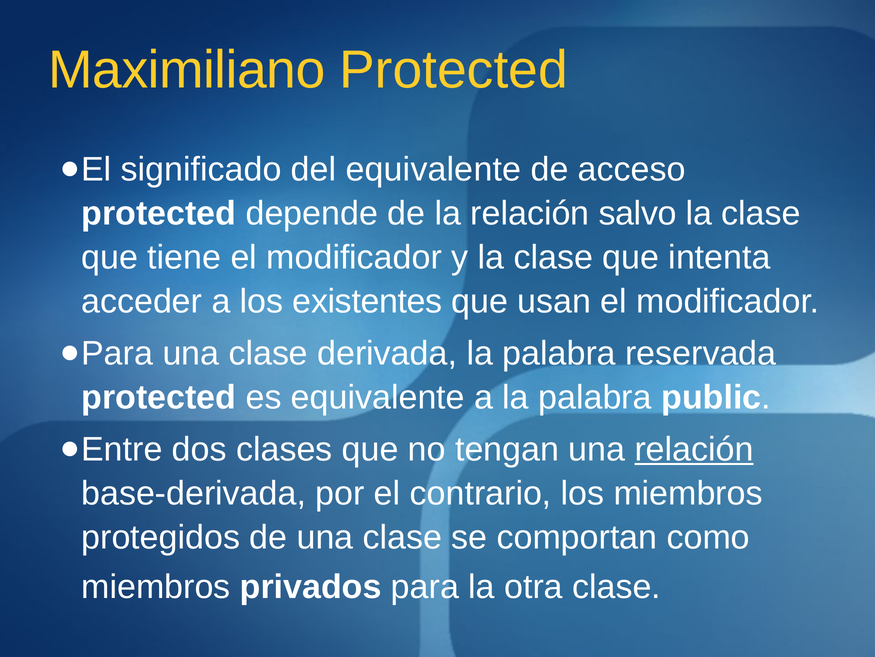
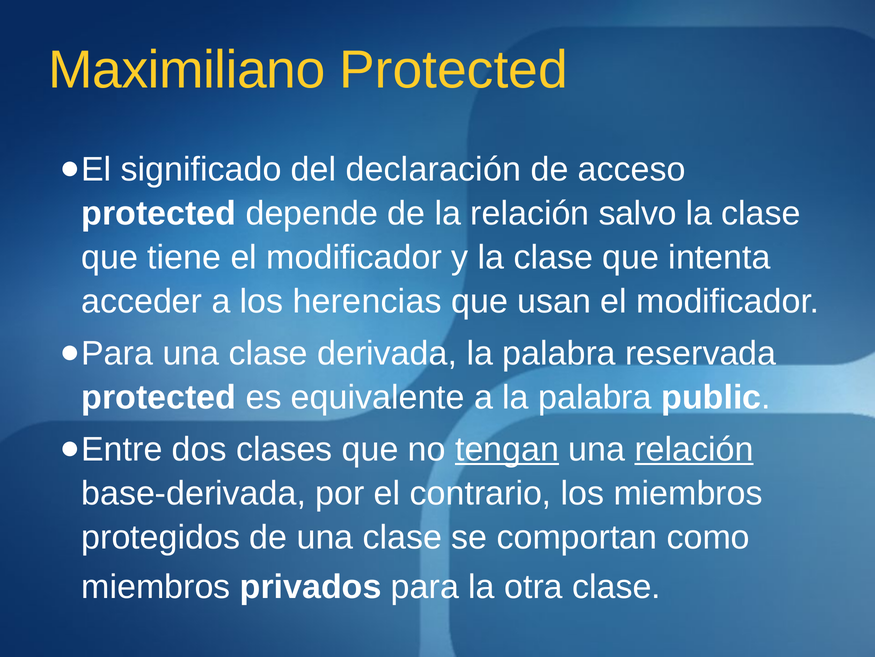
del equivalente: equivalente -> declaración
existentes: existentes -> herencias
tengan underline: none -> present
